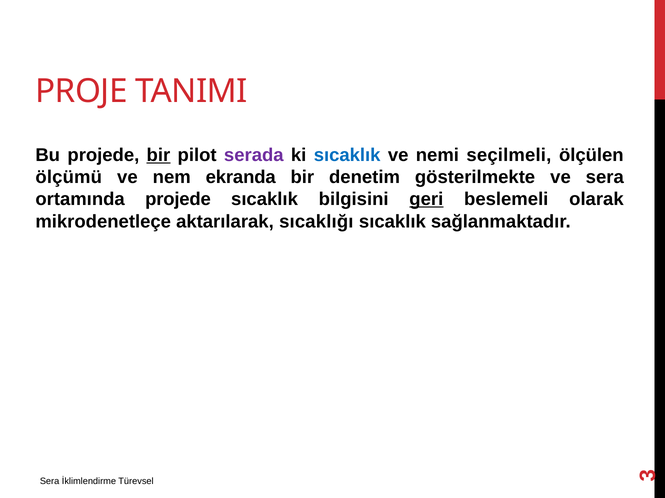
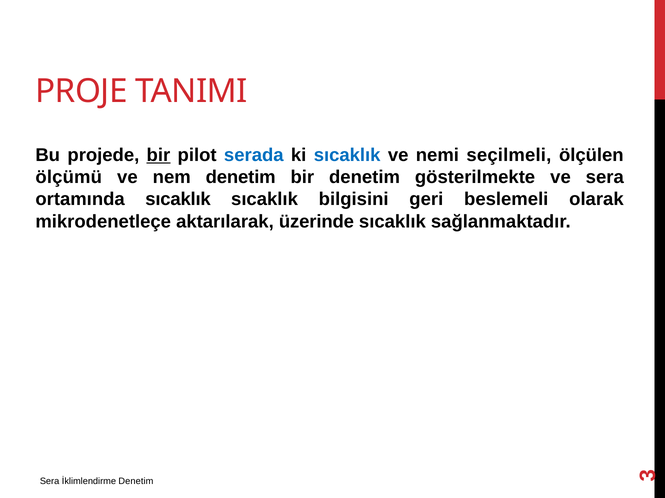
serada colour: purple -> blue
nem ekranda: ekranda -> denetim
ortamında projede: projede -> sıcaklık
geri underline: present -> none
sıcaklığı: sıcaklığı -> üzerinde
İklimlendirme Türevsel: Türevsel -> Denetim
